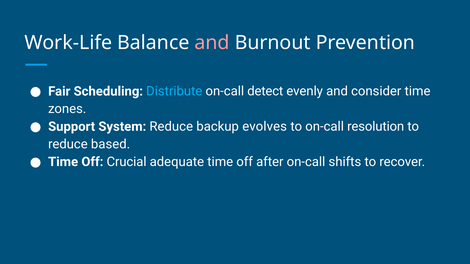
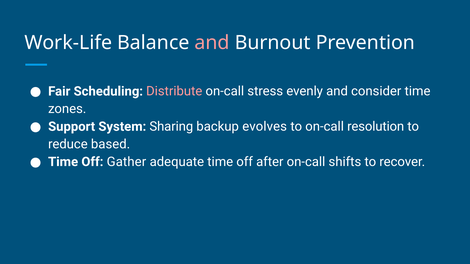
Distribute colour: light blue -> pink
detect: detect -> stress
System Reduce: Reduce -> Sharing
Crucial: Crucial -> Gather
